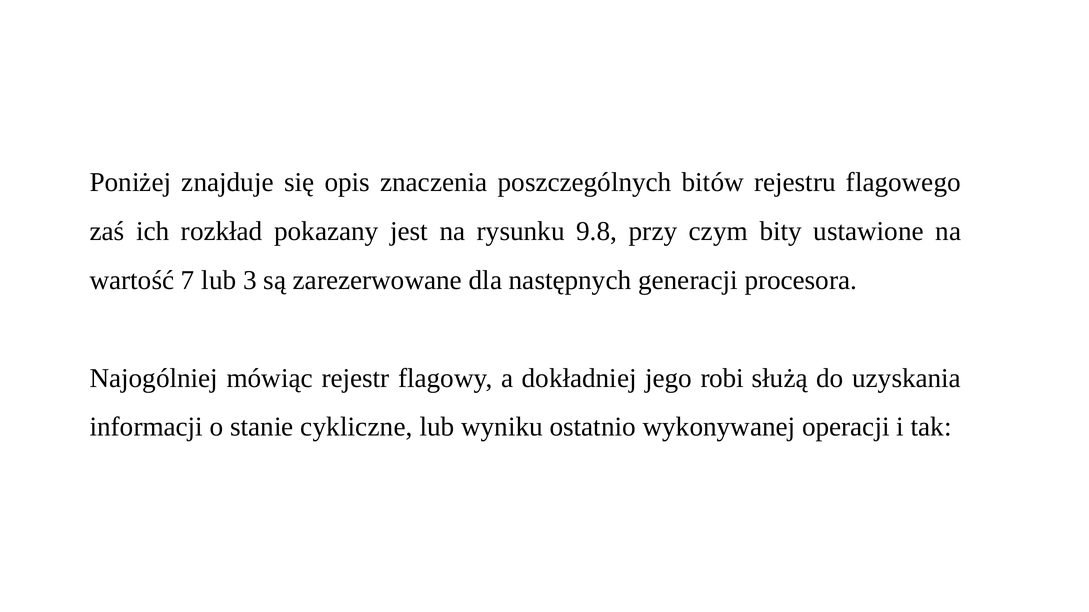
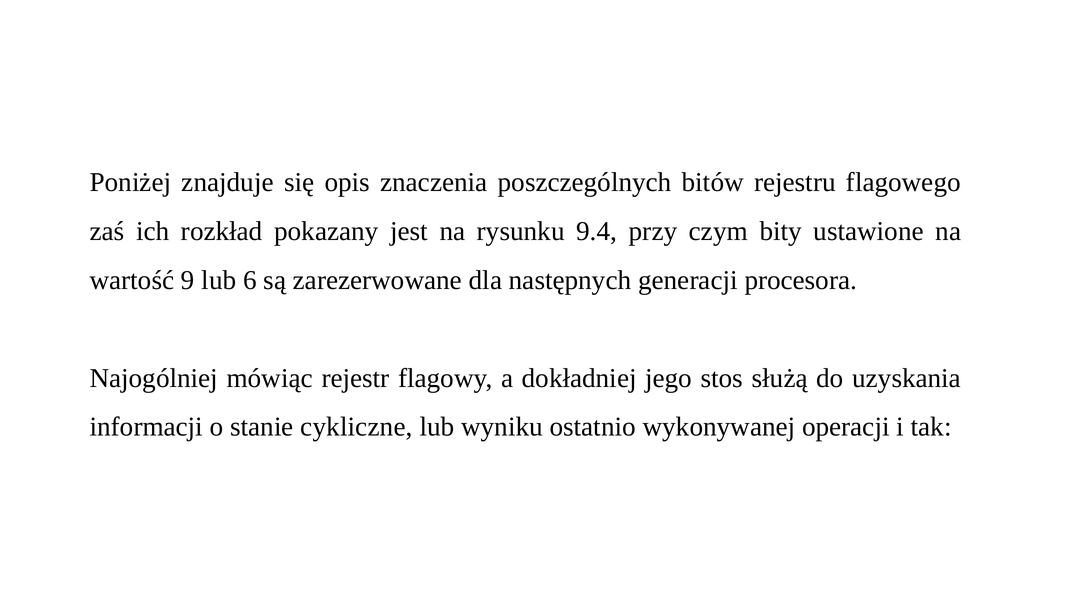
9.8: 9.8 -> 9.4
7: 7 -> 9
3: 3 -> 6
robi: robi -> stos
